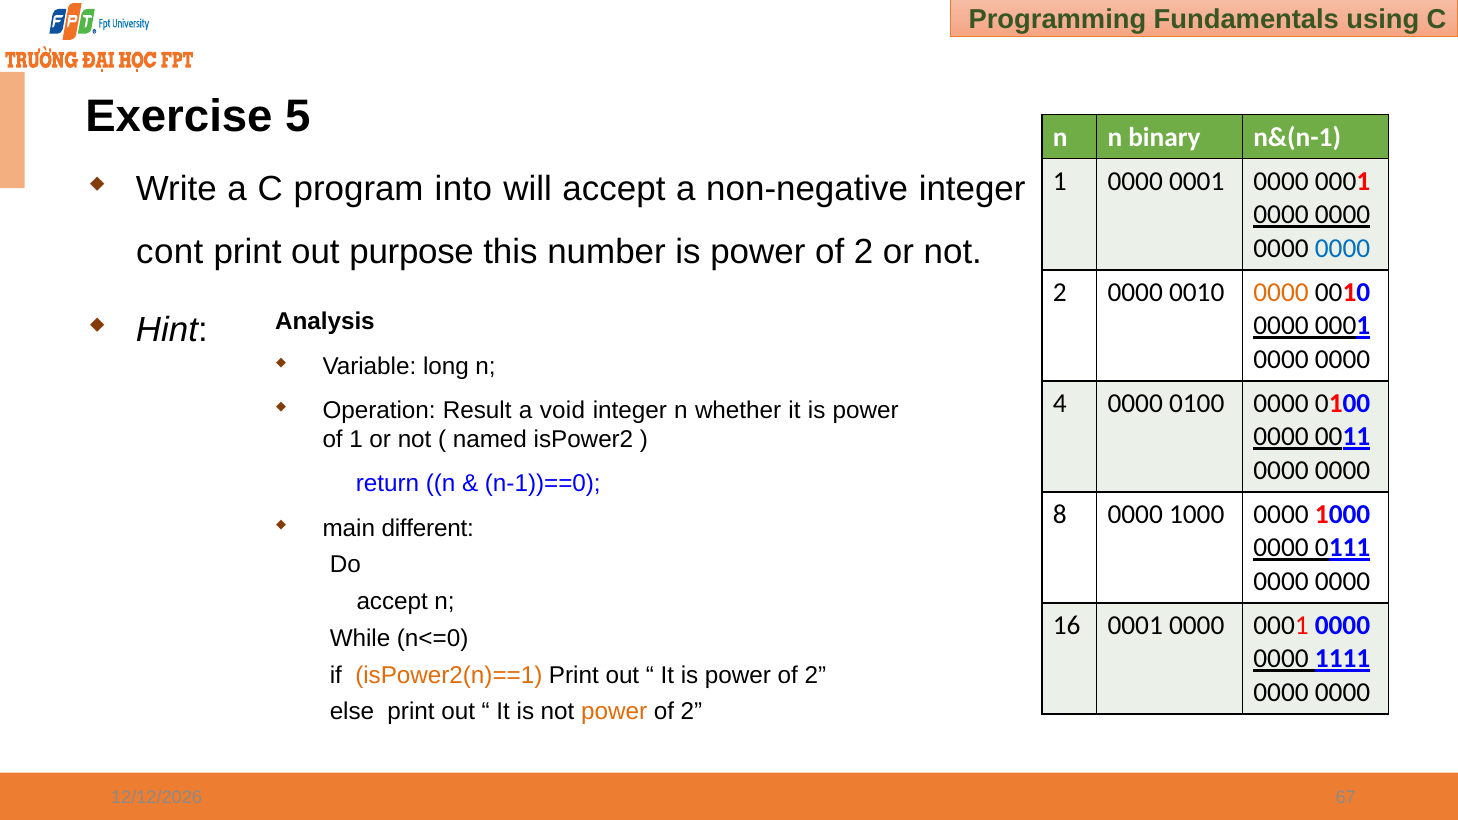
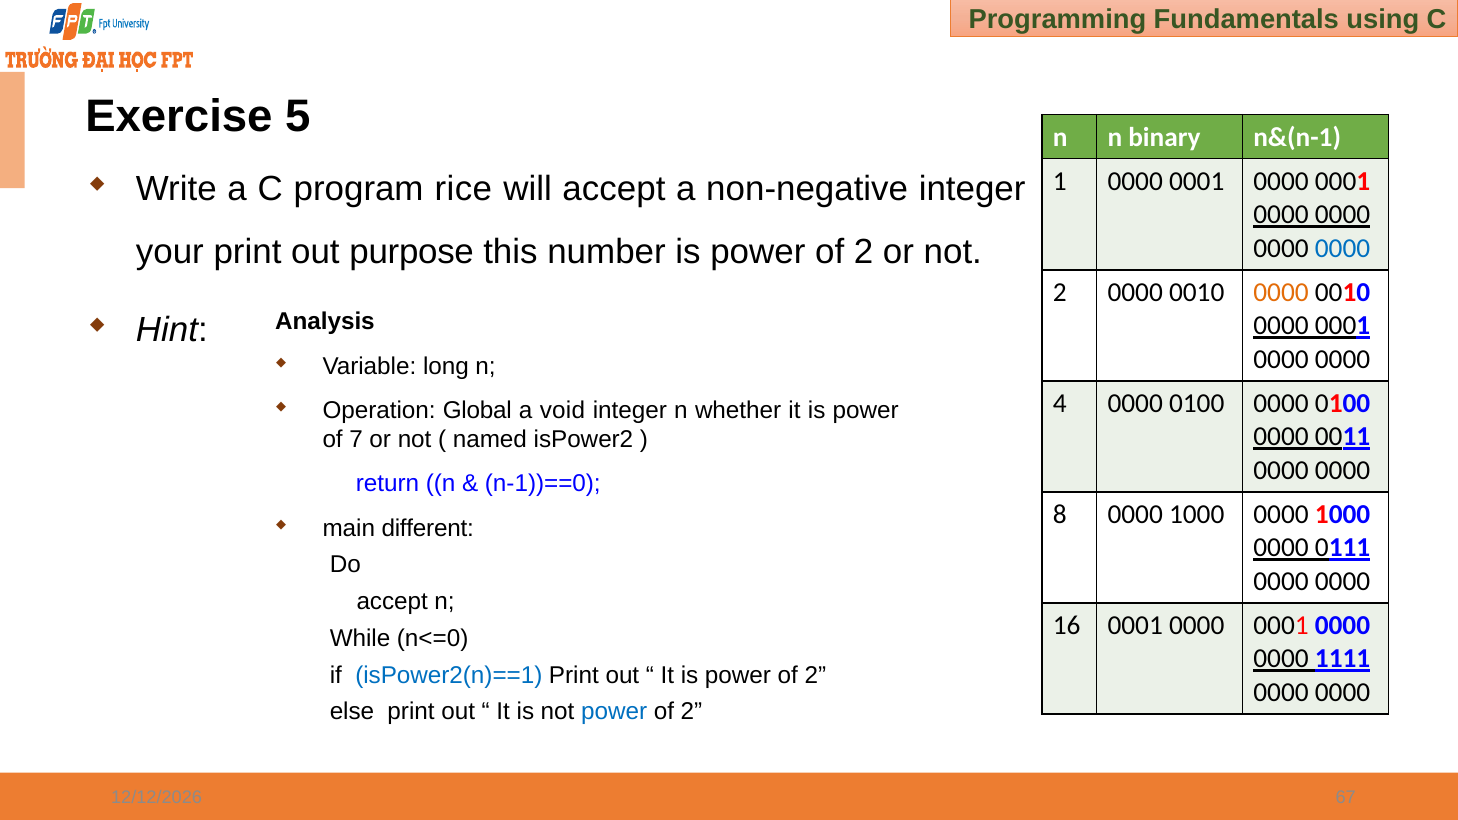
into: into -> rice
cont: cont -> your
Result: Result -> Global
of 1: 1 -> 7
isPower2(n)==1 colour: orange -> blue
power at (614, 712) colour: orange -> blue
